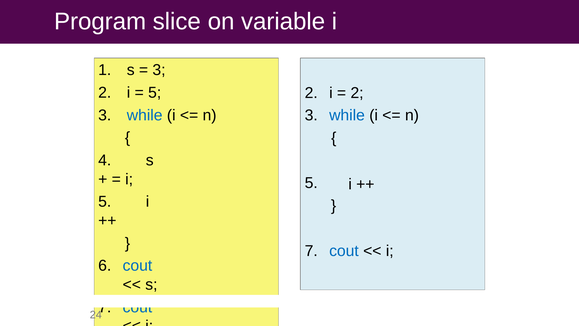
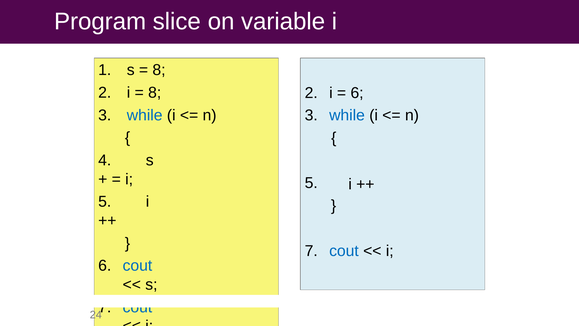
3 at (159, 70): 3 -> 8
5 at (155, 93): 5 -> 8
2 at (357, 93): 2 -> 6
